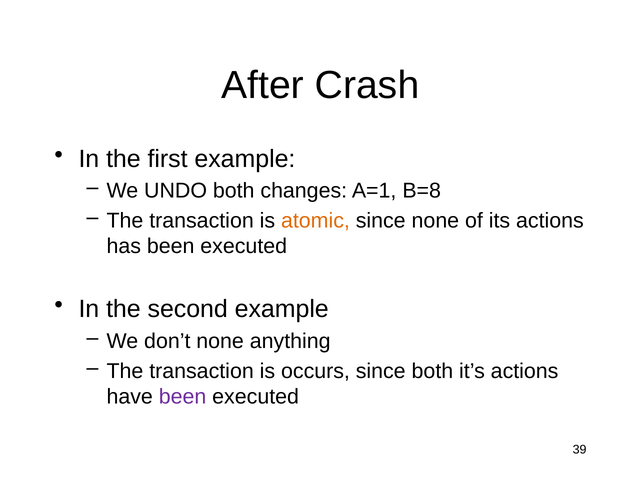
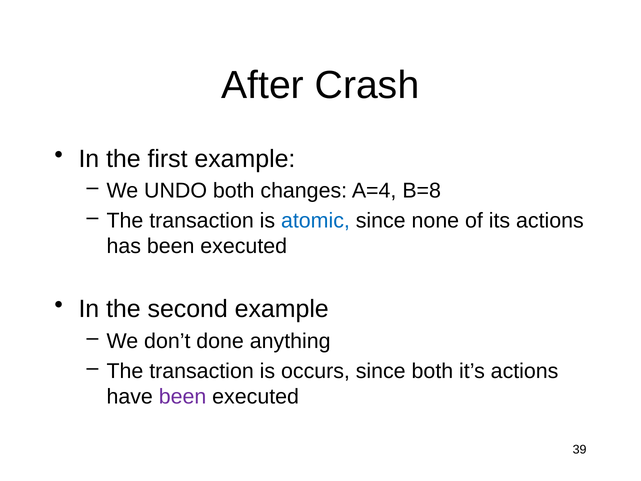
A=1: A=1 -> A=4
atomic colour: orange -> blue
don’t none: none -> done
